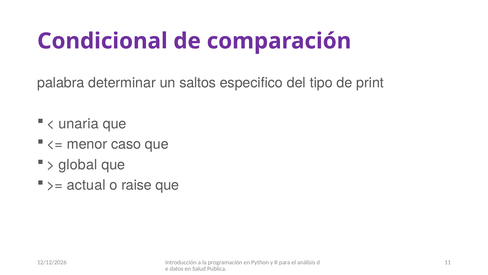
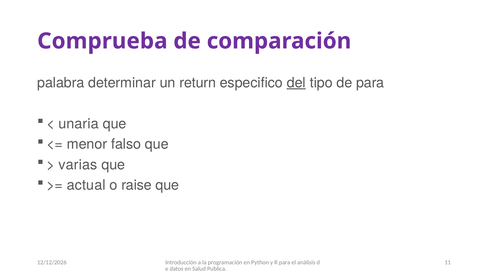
Condicional: Condicional -> Comprueba
saltos: saltos -> return
del underline: none -> present
de print: print -> para
caso: caso -> falso
global: global -> varias
